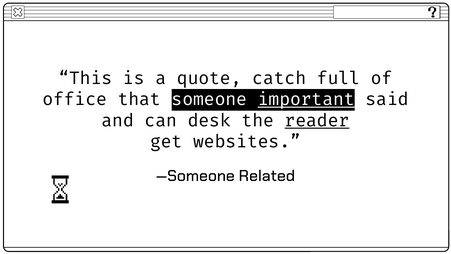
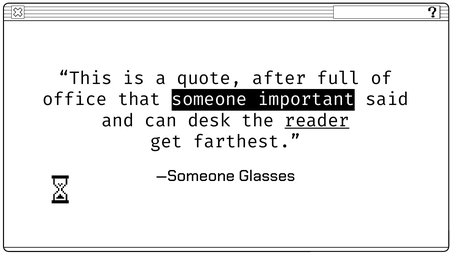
catch: catch -> after
important underline: present -> none
websites: websites -> farthest
Related: Related -> Glasses
